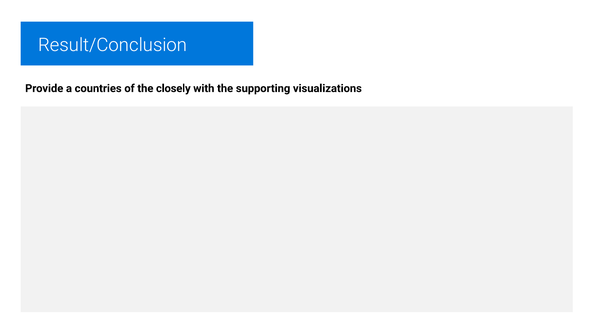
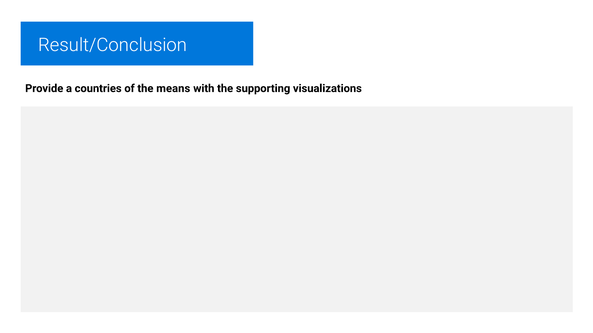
closely: closely -> means
